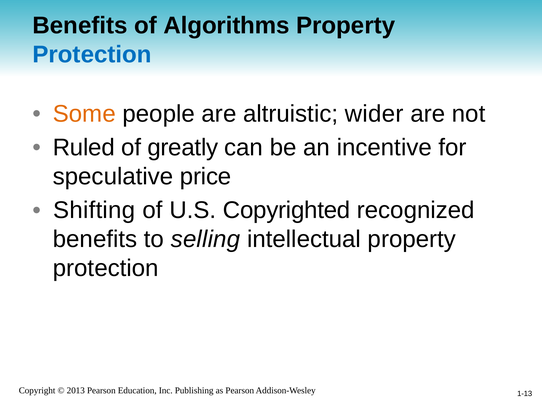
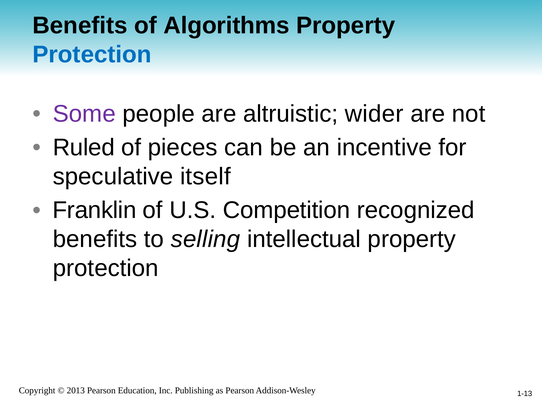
Some colour: orange -> purple
greatly: greatly -> pieces
price: price -> itself
Shifting: Shifting -> Franklin
Copyrighted: Copyrighted -> Competition
